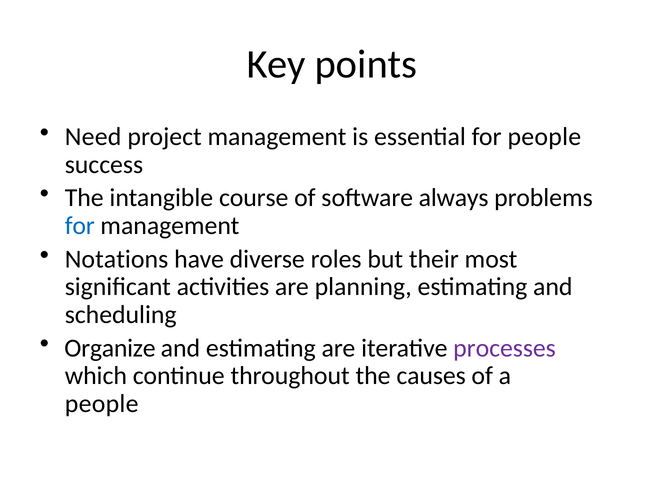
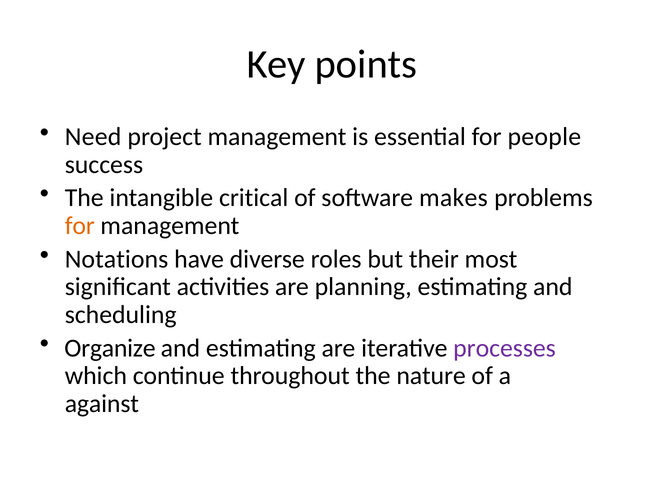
course: course -> critical
always: always -> makes
for at (80, 226) colour: blue -> orange
causes: causes -> nature
people at (102, 404): people -> against
